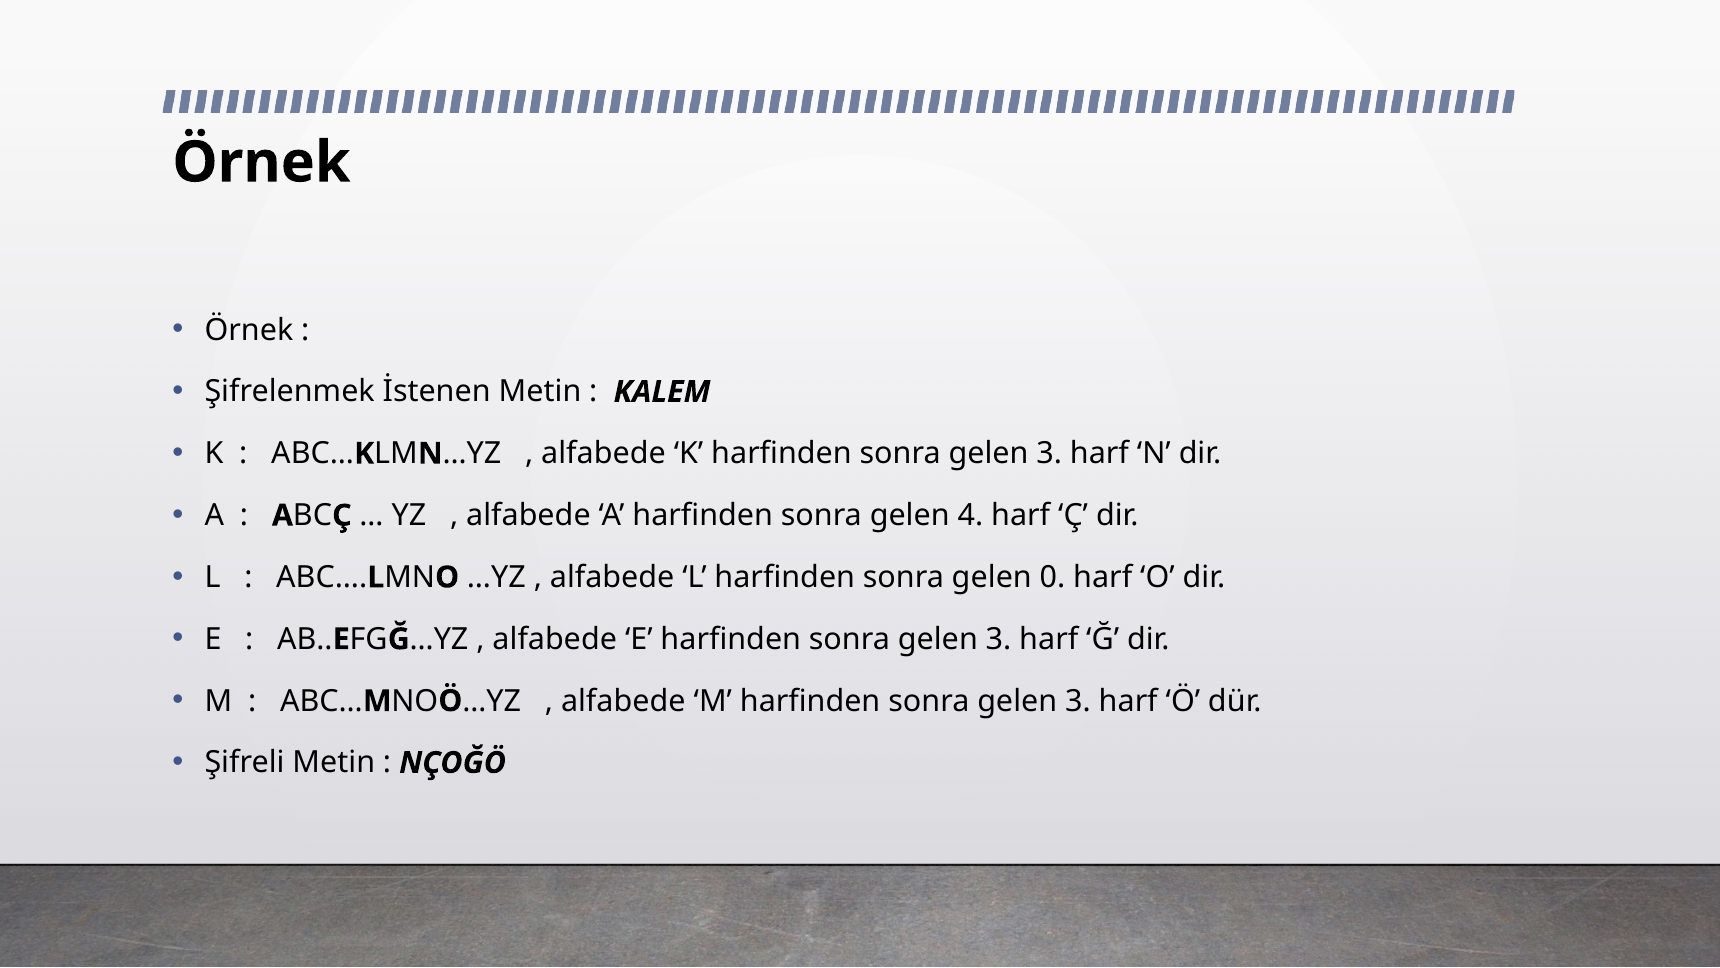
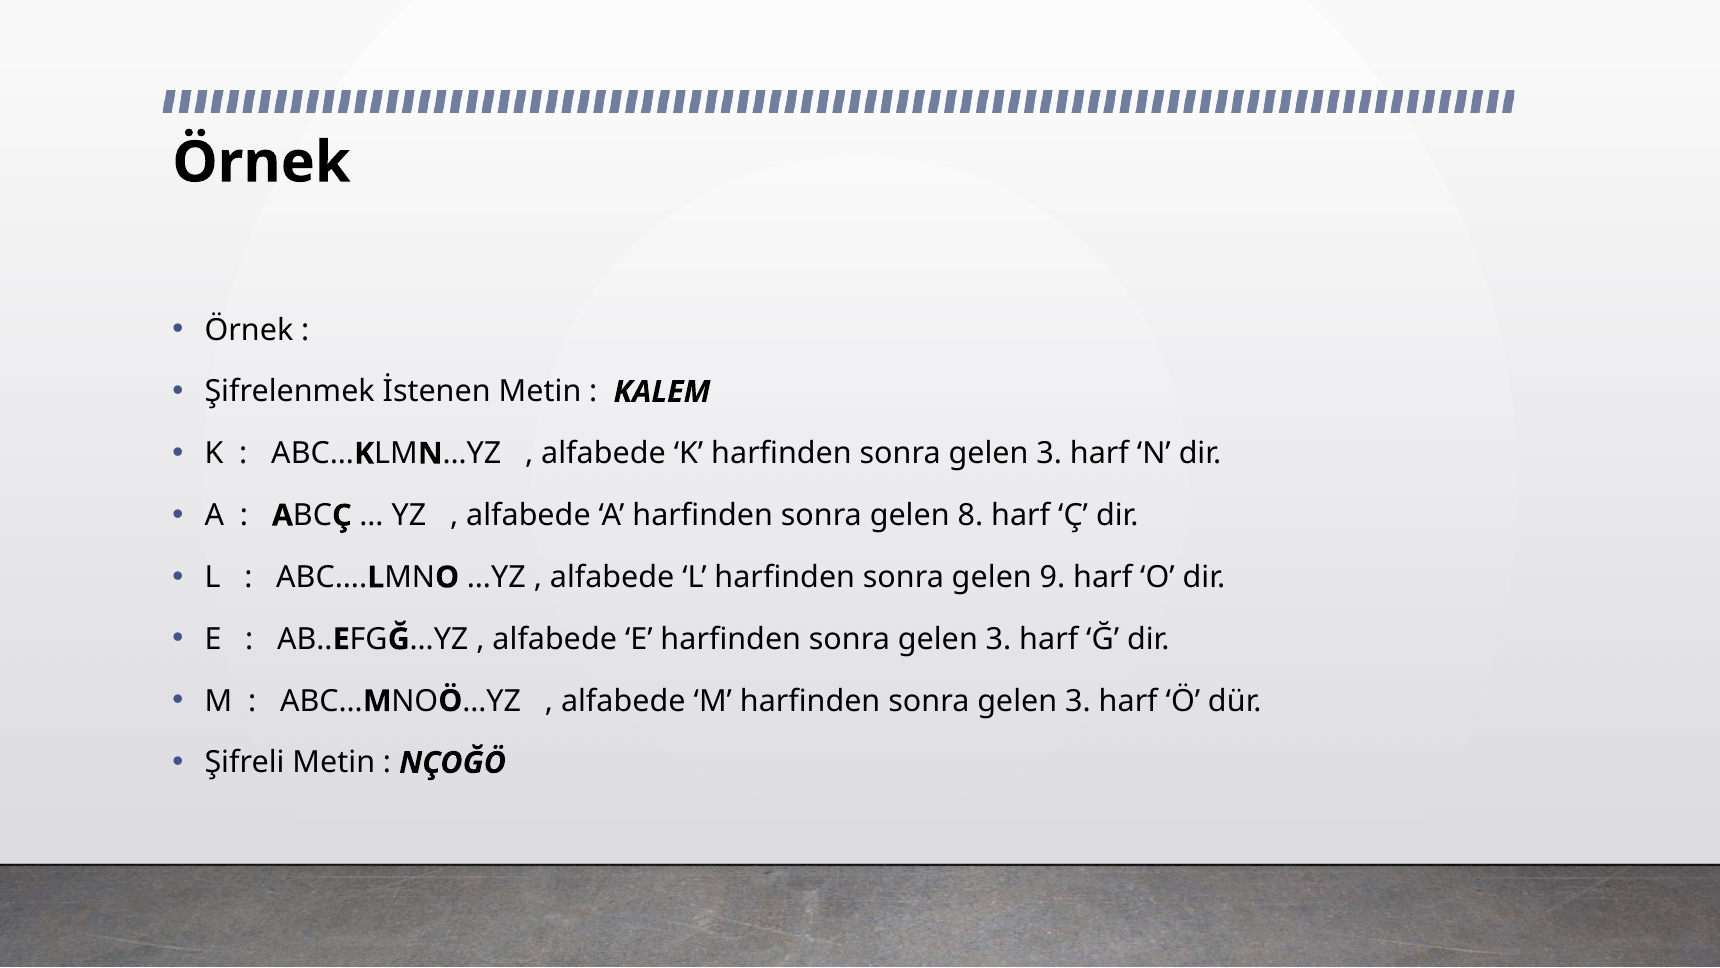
4: 4 -> 8
0: 0 -> 9
